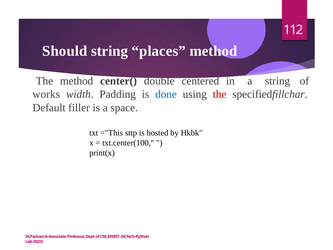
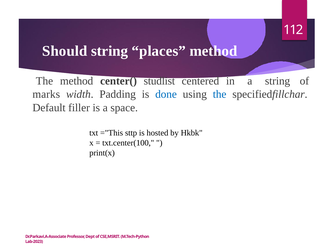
double: double -> studlist
works: works -> marks
the at (220, 94) colour: red -> blue
